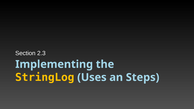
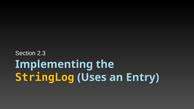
Steps: Steps -> Entry
